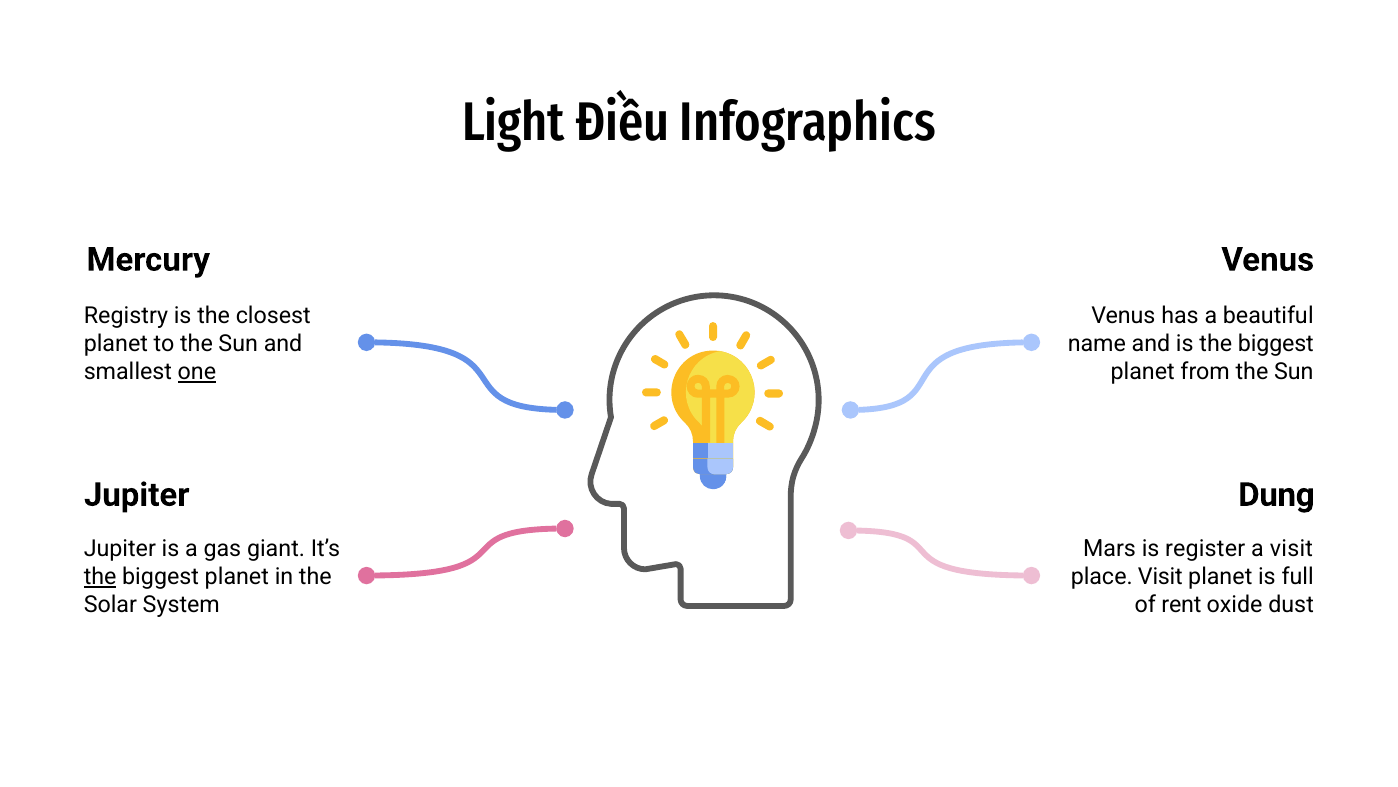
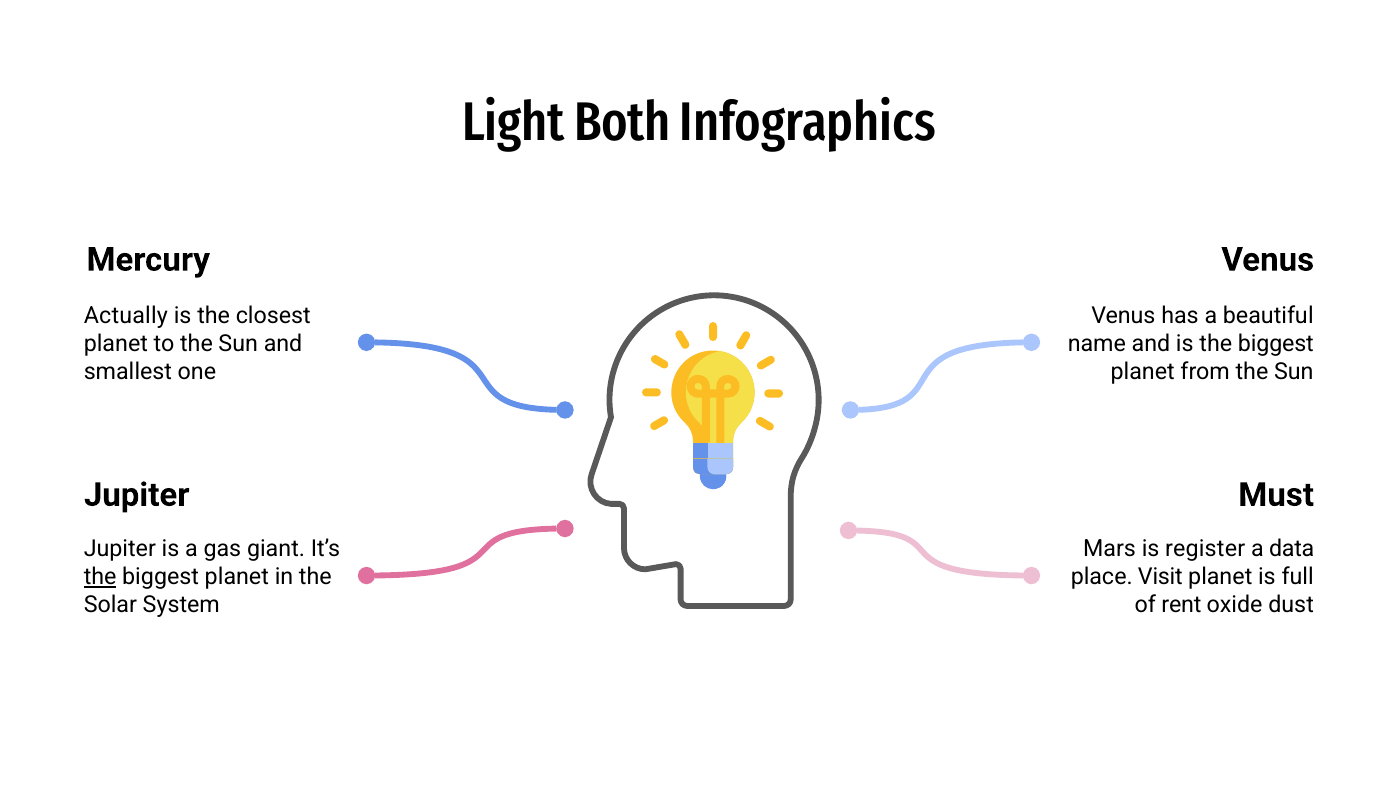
Điều: Điều -> Both
Registry: Registry -> Actually
one underline: present -> none
Dung: Dung -> Must
a visit: visit -> data
